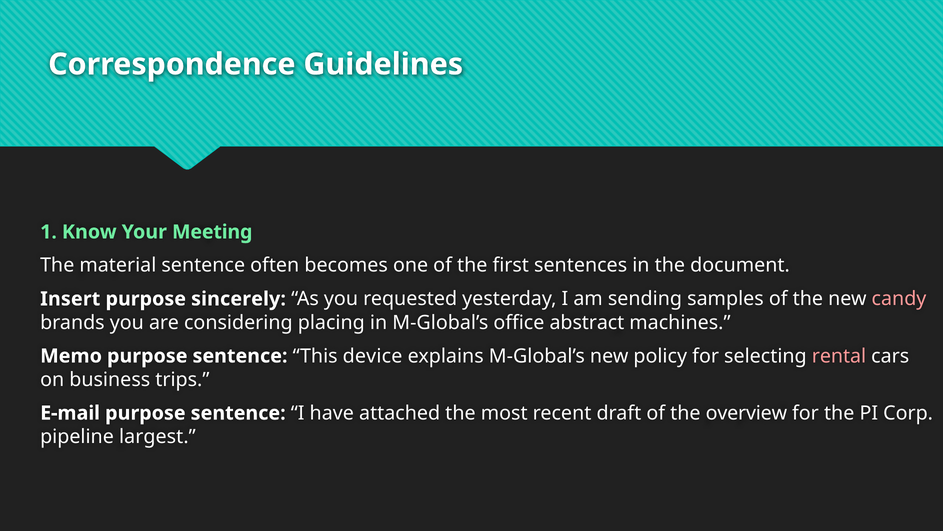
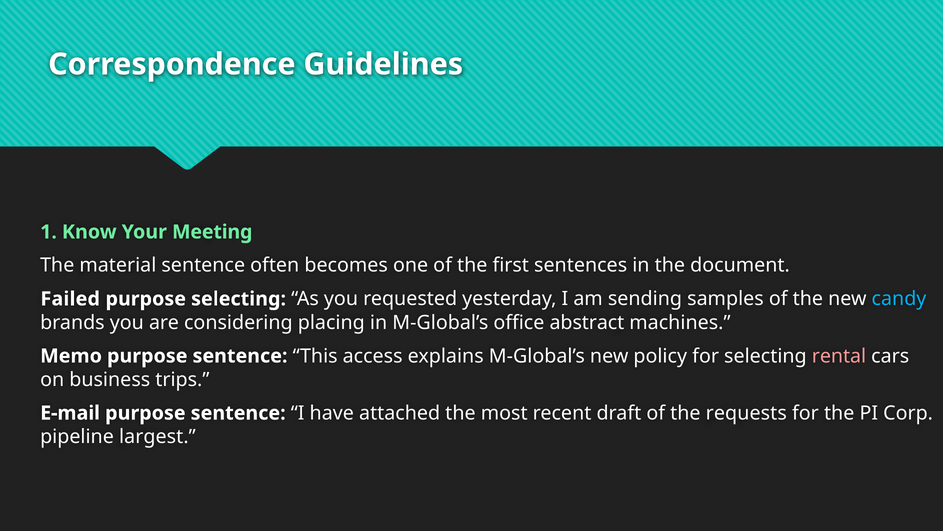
Insert: Insert -> Failed
purpose sincerely: sincerely -> selecting
candy colour: pink -> light blue
device: device -> access
overview: overview -> requests
